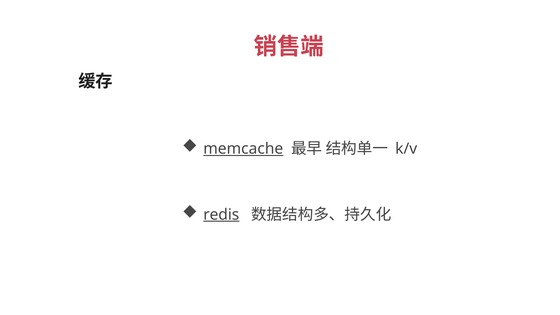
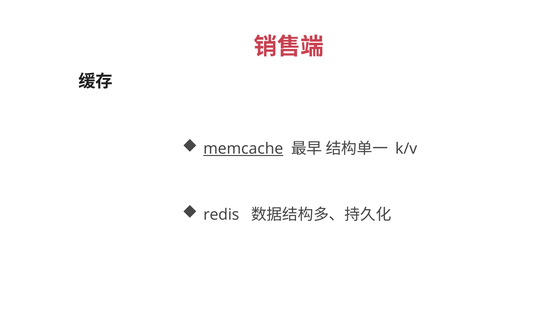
redis underline: present -> none
